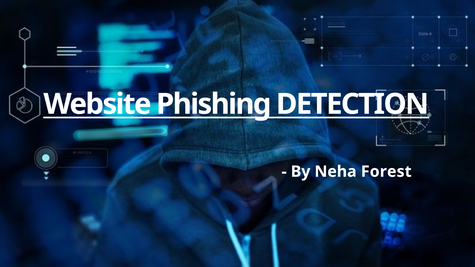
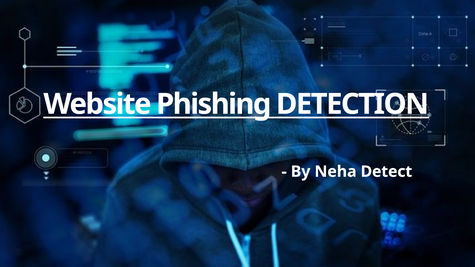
Forest: Forest -> Detect
